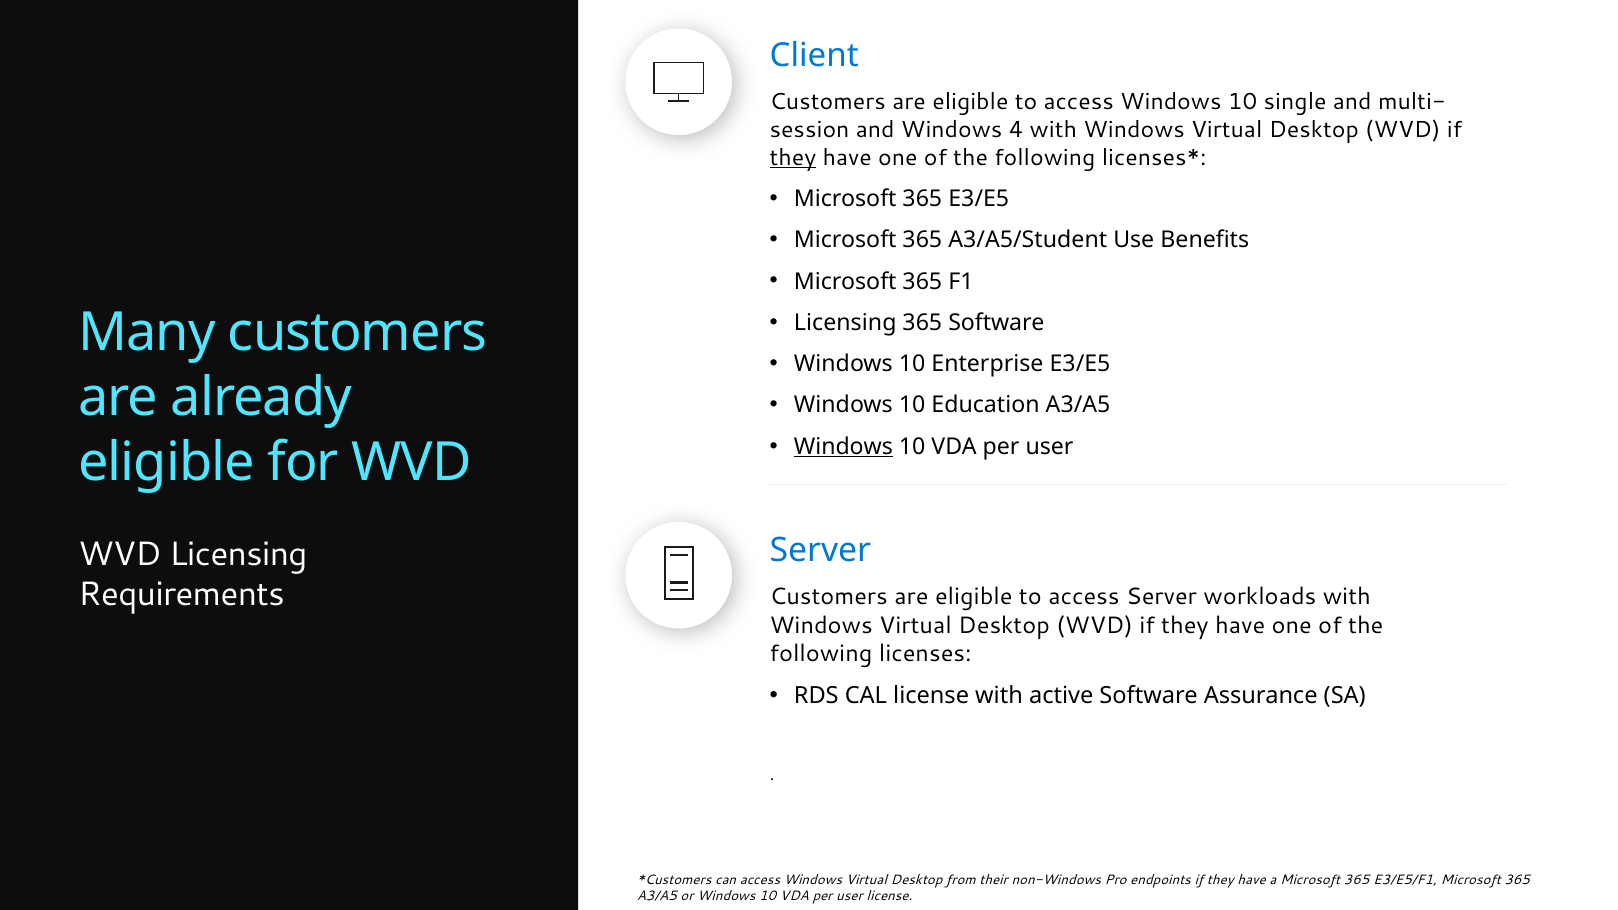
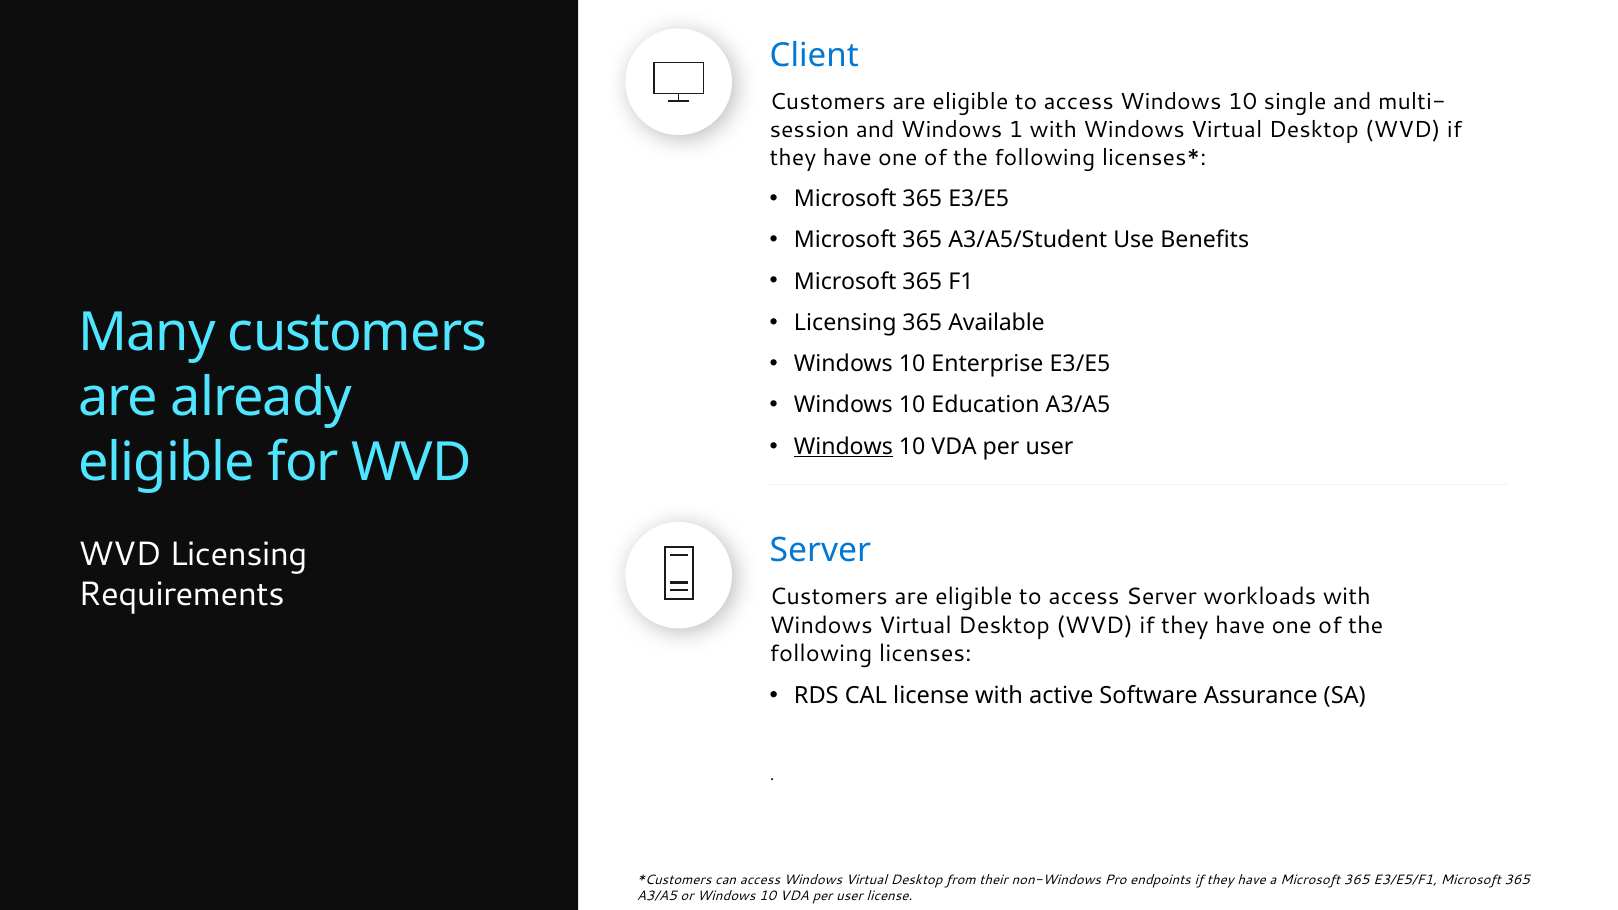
4: 4 -> 1
they at (793, 158) underline: present -> none
365 Software: Software -> Available
